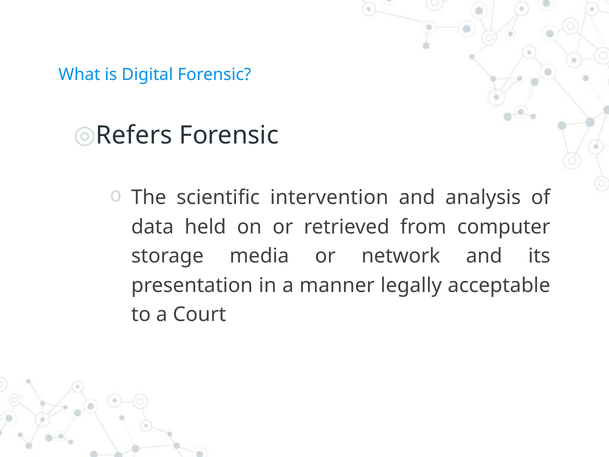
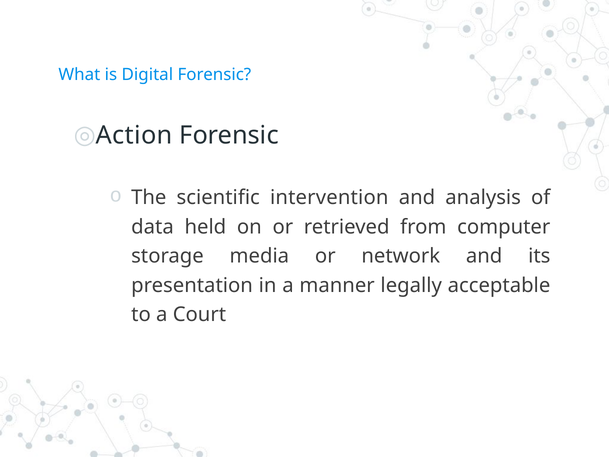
Refers: Refers -> Action
